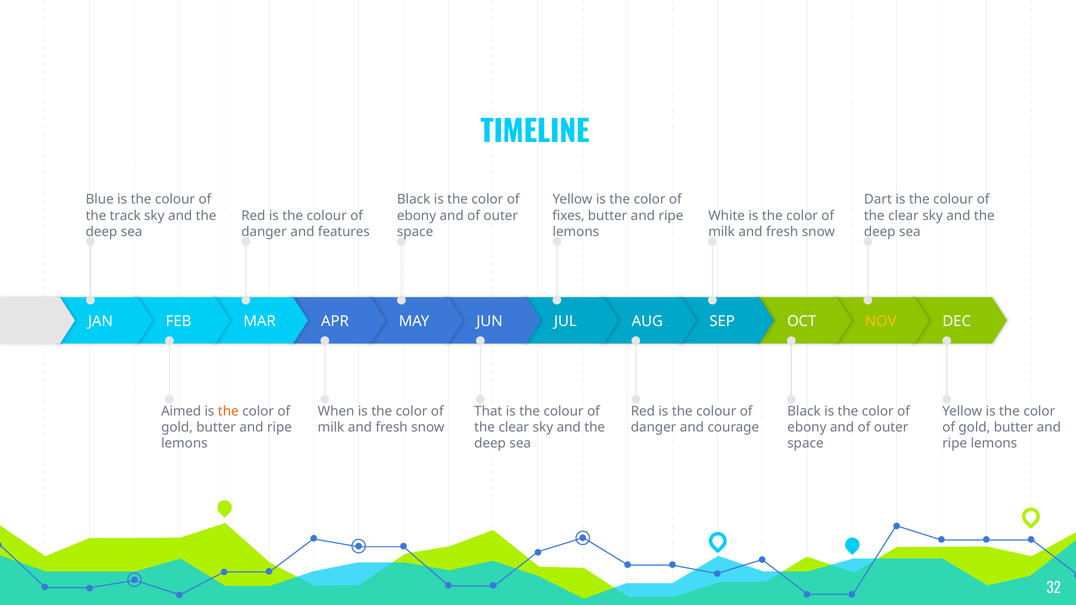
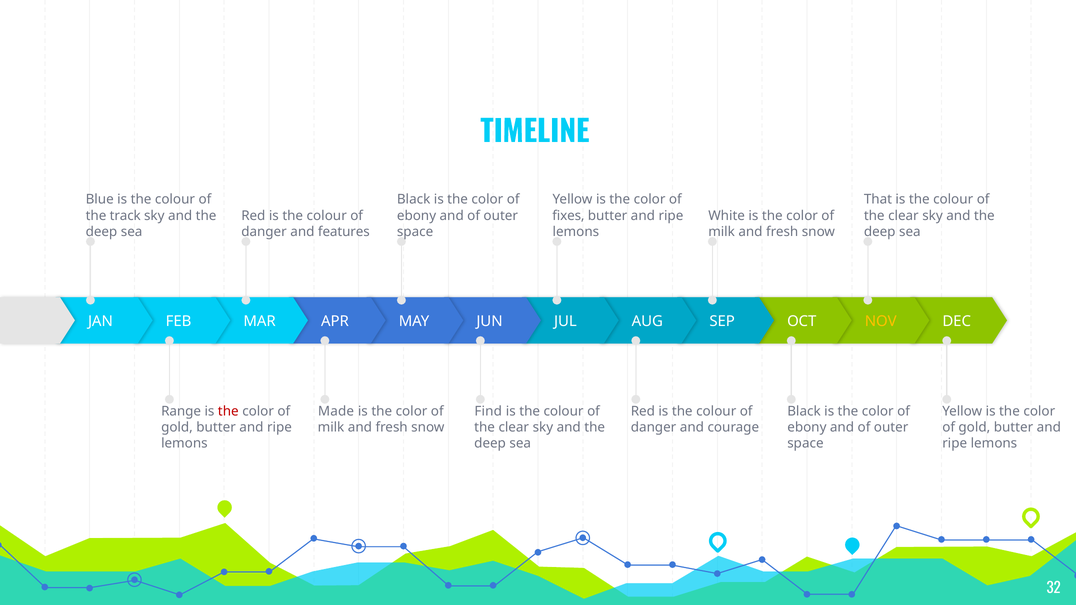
Dart: Dart -> That
Aimed: Aimed -> Range
the at (228, 411) colour: orange -> red
When: When -> Made
That: That -> Find
